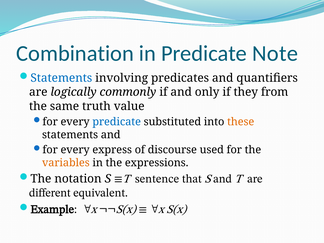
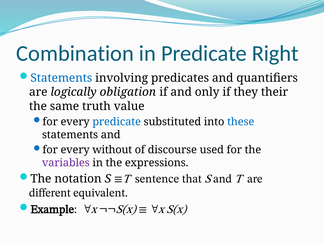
Note: Note -> Right
commonly: commonly -> obligation
from: from -> their
these colour: orange -> blue
express: express -> without
variables colour: orange -> purple
